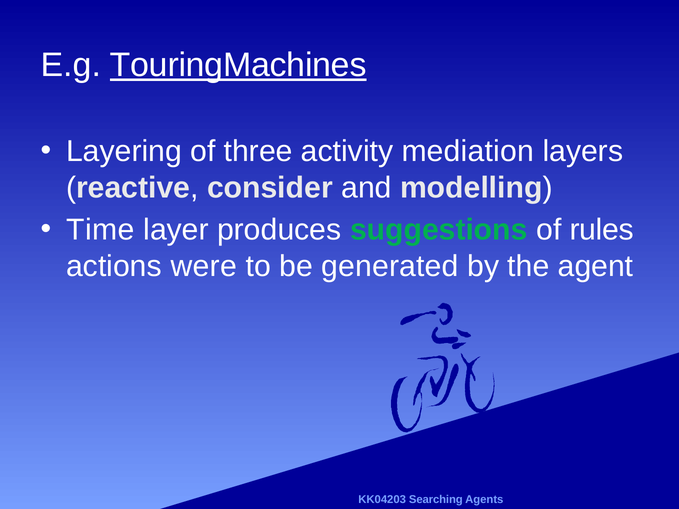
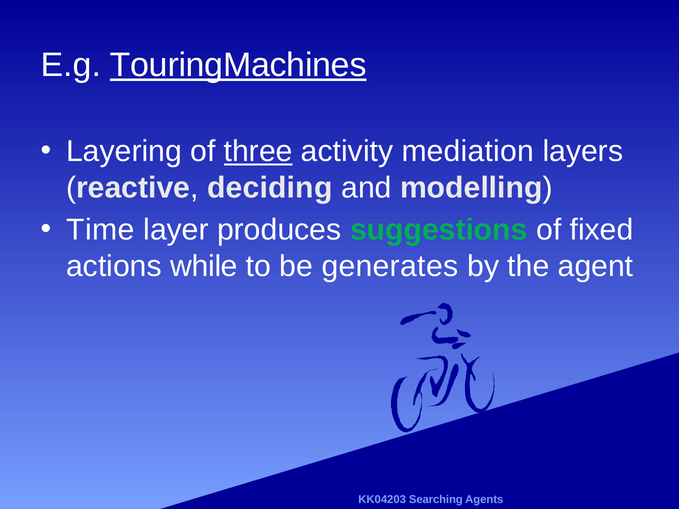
three underline: none -> present
consider: consider -> deciding
rules: rules -> fixed
were: were -> while
generated: generated -> generates
